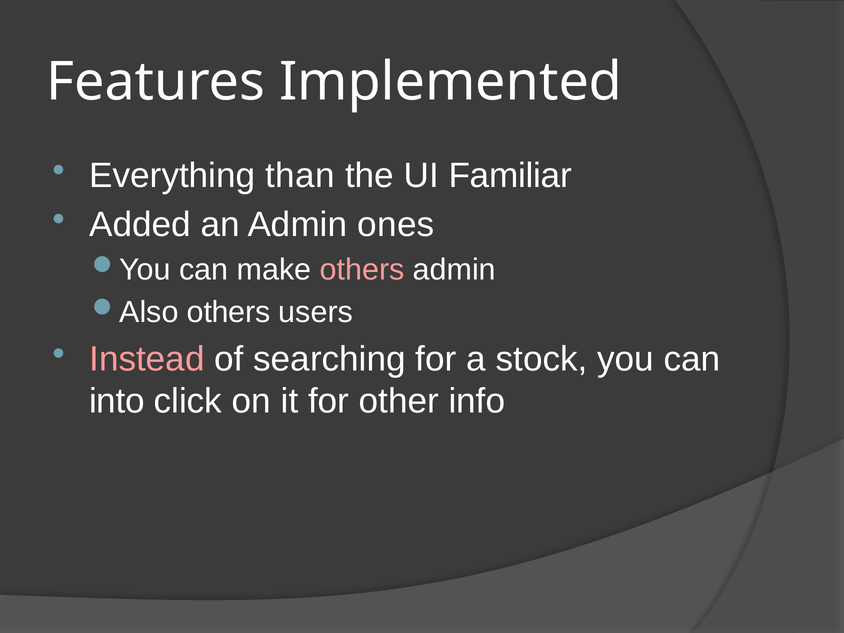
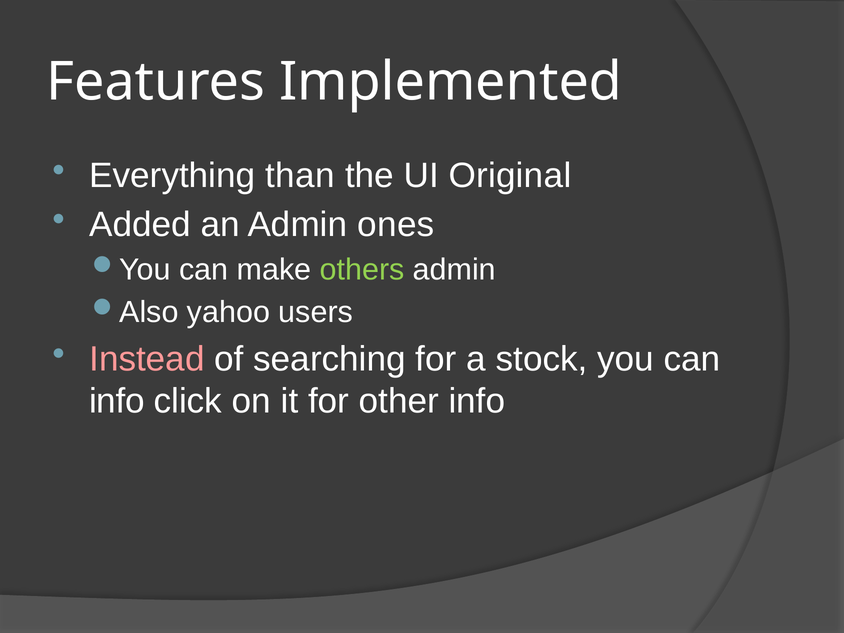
Familiar: Familiar -> Original
others at (362, 270) colour: pink -> light green
others at (229, 312): others -> yahoo
into at (117, 401): into -> info
